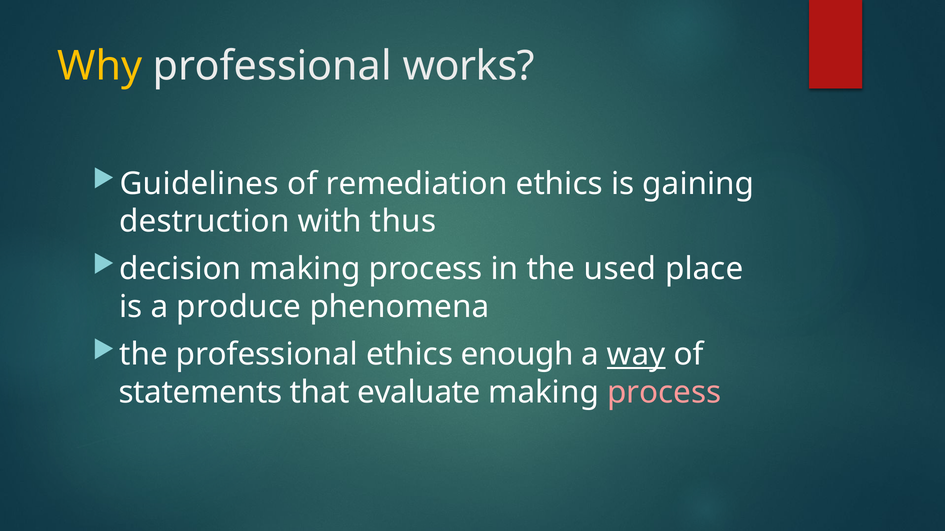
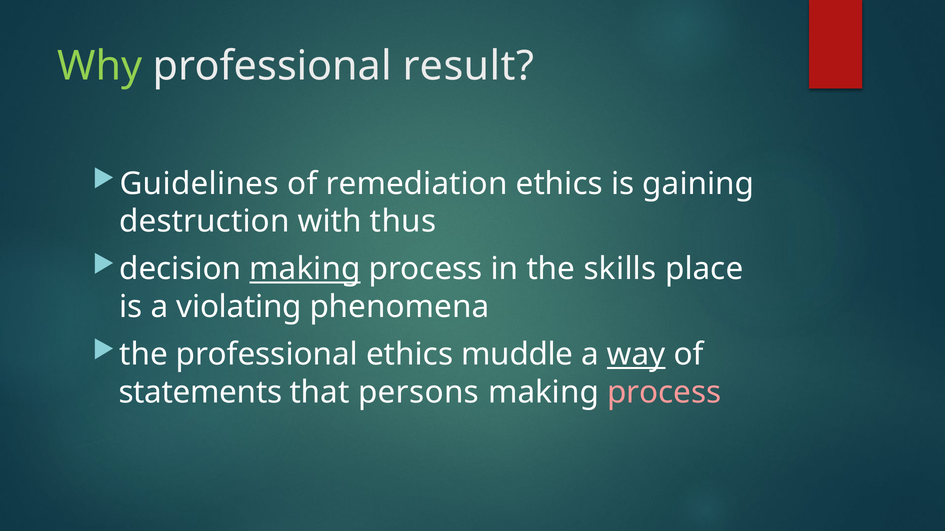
Why colour: yellow -> light green
works: works -> result
making at (305, 269) underline: none -> present
used: used -> skills
produce: produce -> violating
enough: enough -> muddle
evaluate: evaluate -> persons
